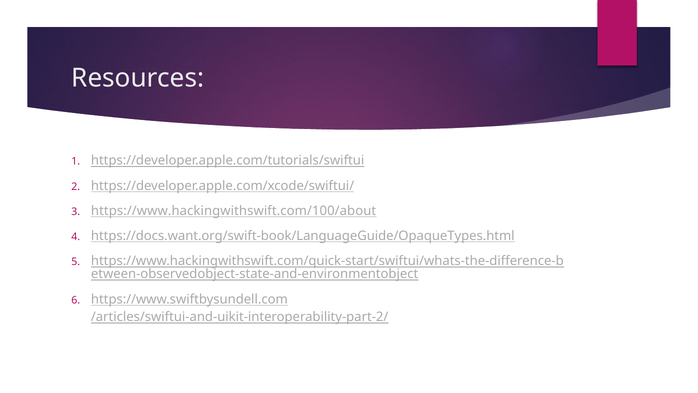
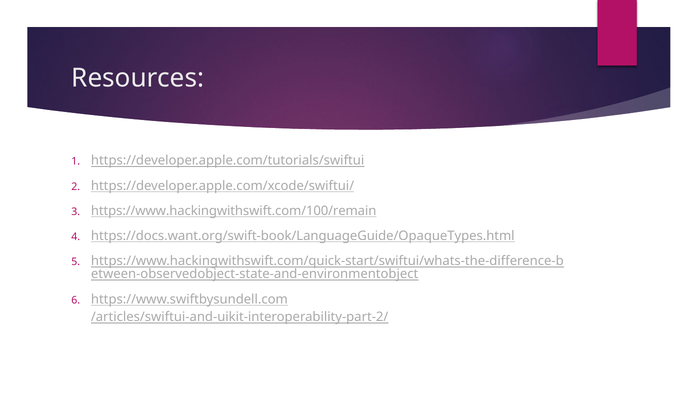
https://www.hackingwithswift.com/100/about: https://www.hackingwithswift.com/100/about -> https://www.hackingwithswift.com/100/remain
